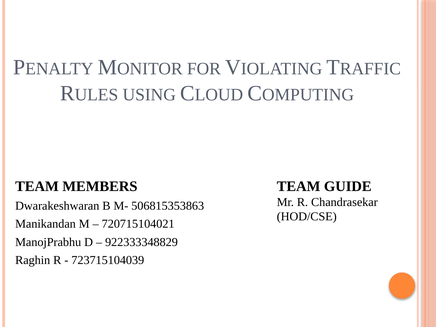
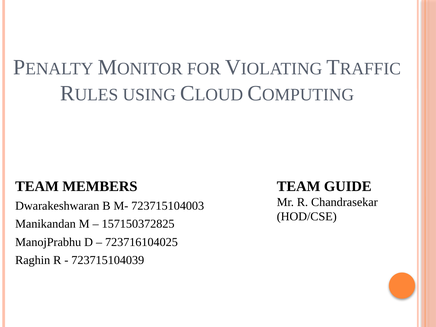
506815353863: 506815353863 -> 723715104003
720715104021: 720715104021 -> 157150372825
922333348829: 922333348829 -> 723716104025
